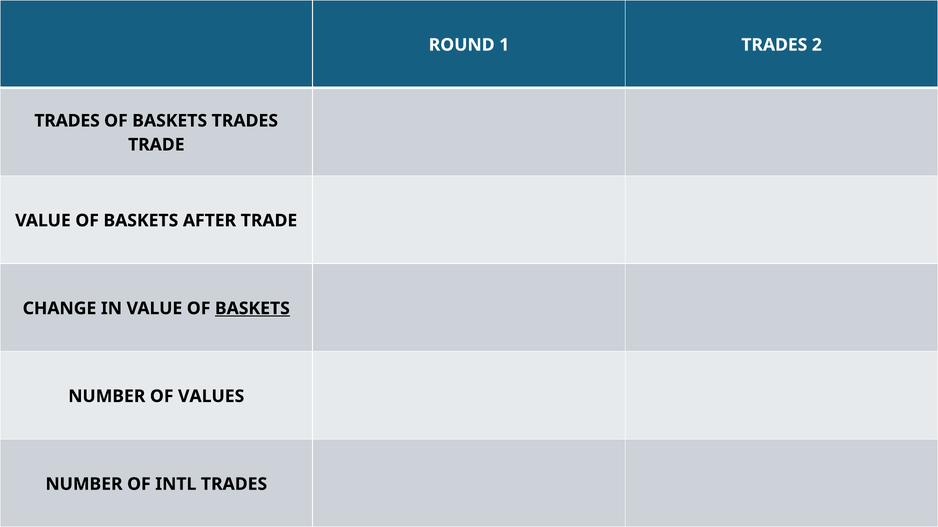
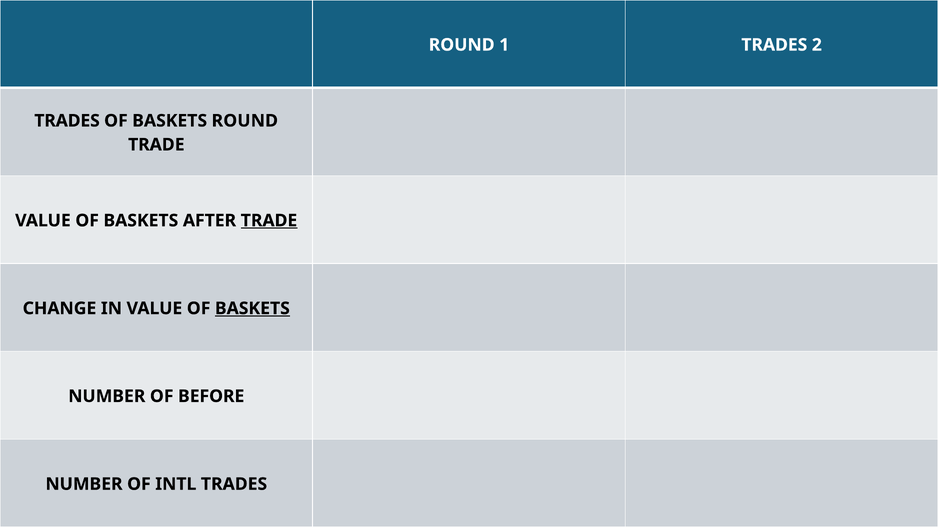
BASKETS TRADES: TRADES -> ROUND
TRADE at (269, 221) underline: none -> present
VALUES: VALUES -> BEFORE
